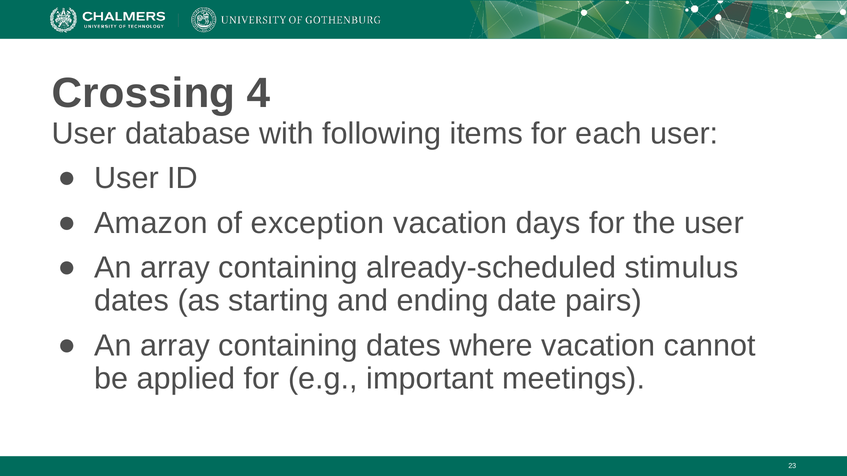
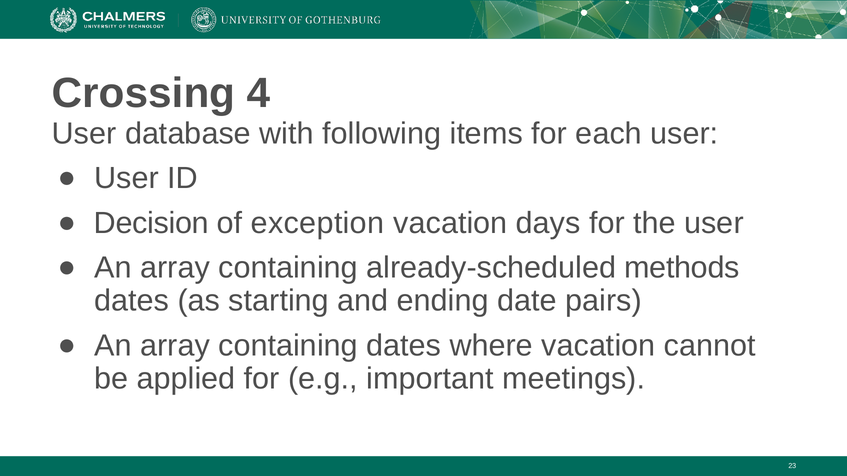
Amazon: Amazon -> Decision
stimulus: stimulus -> methods
